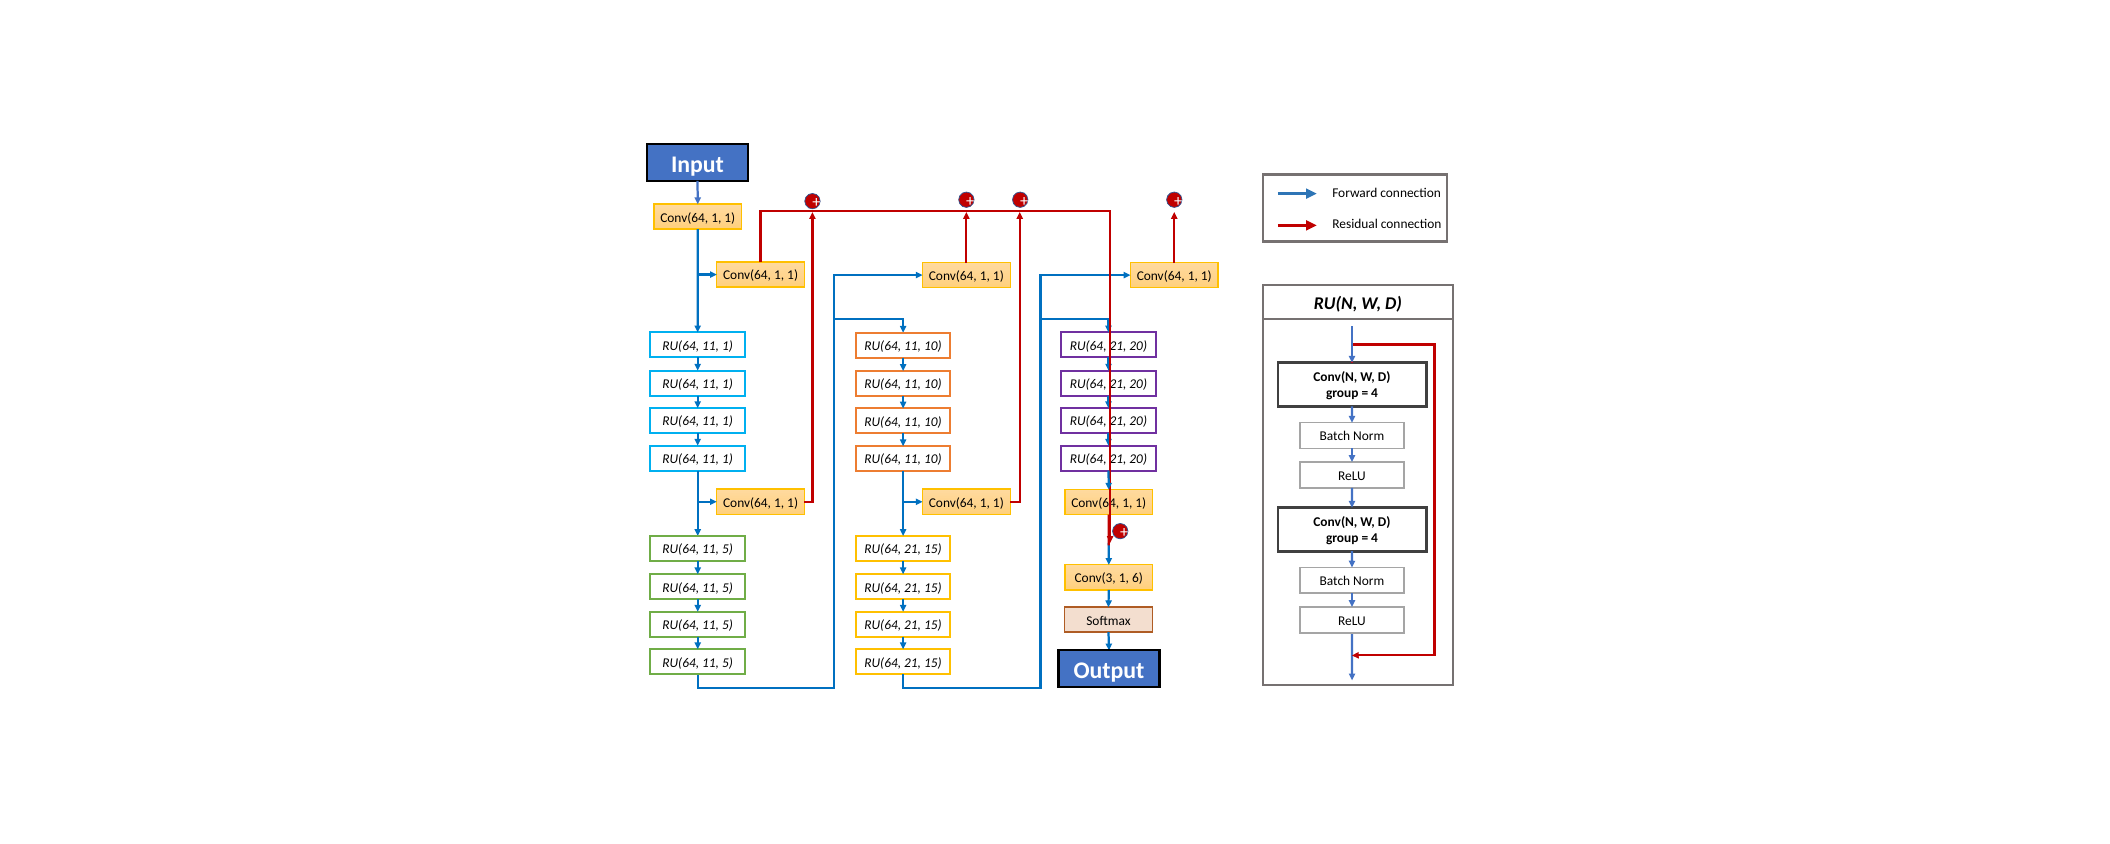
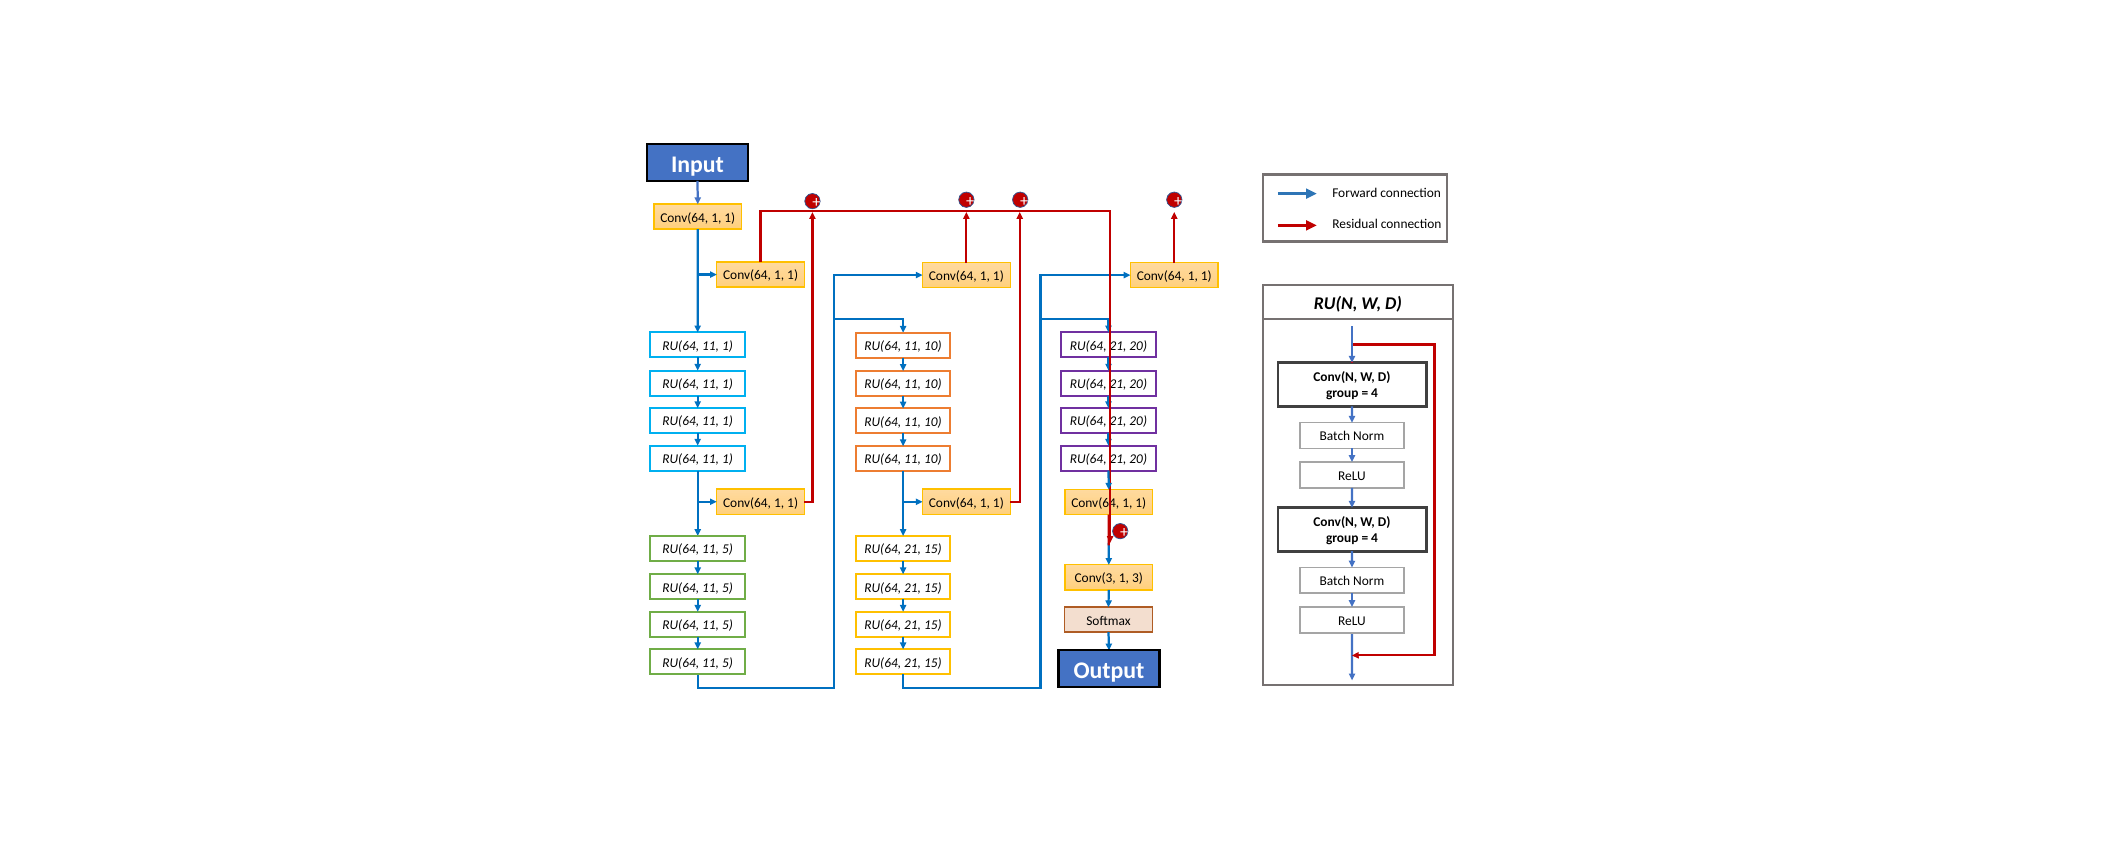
6: 6 -> 3
